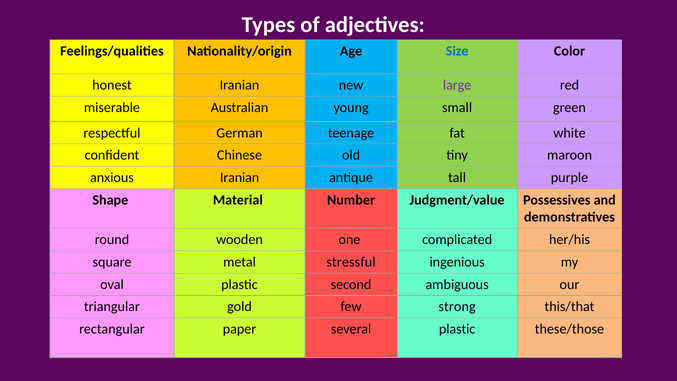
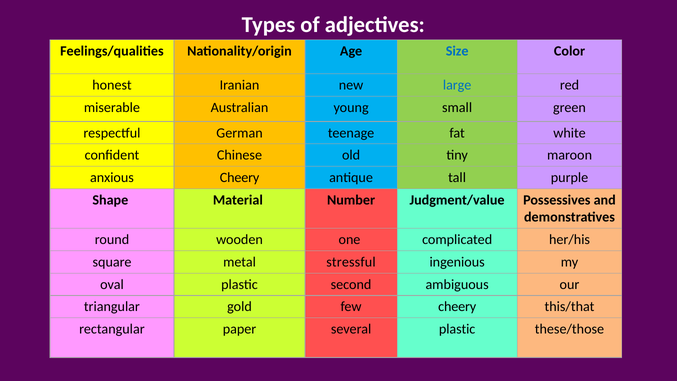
large colour: purple -> blue
anxious Iranian: Iranian -> Cheery
few strong: strong -> cheery
